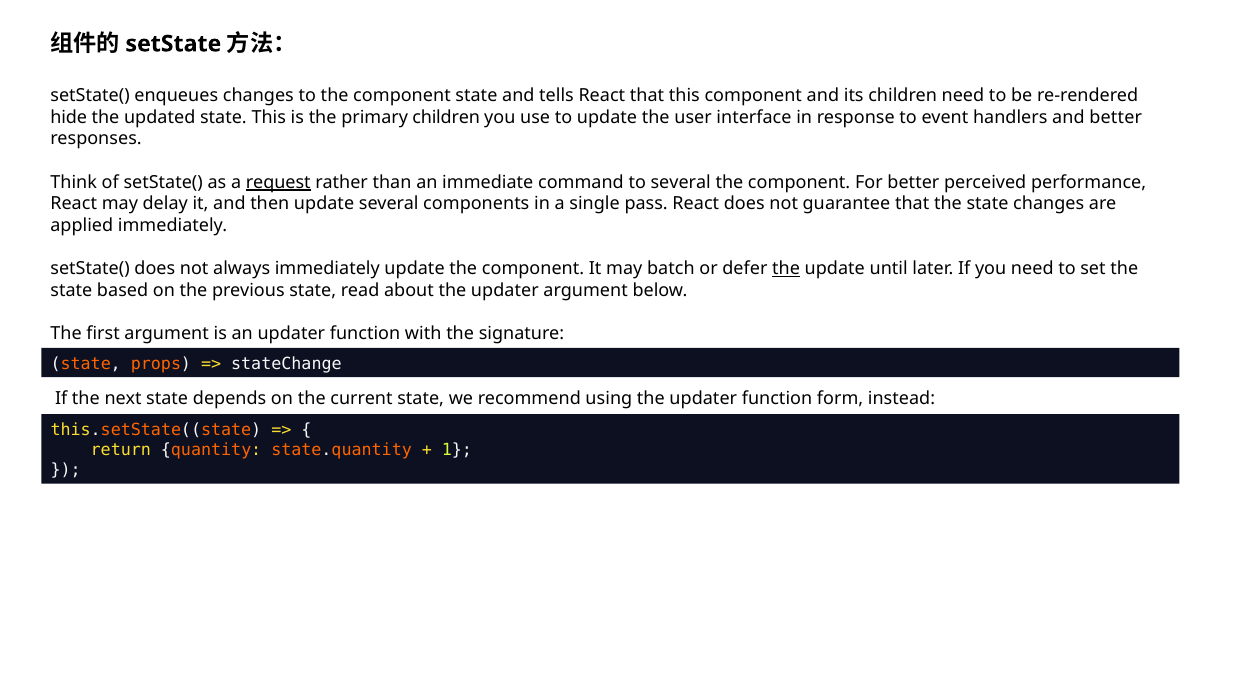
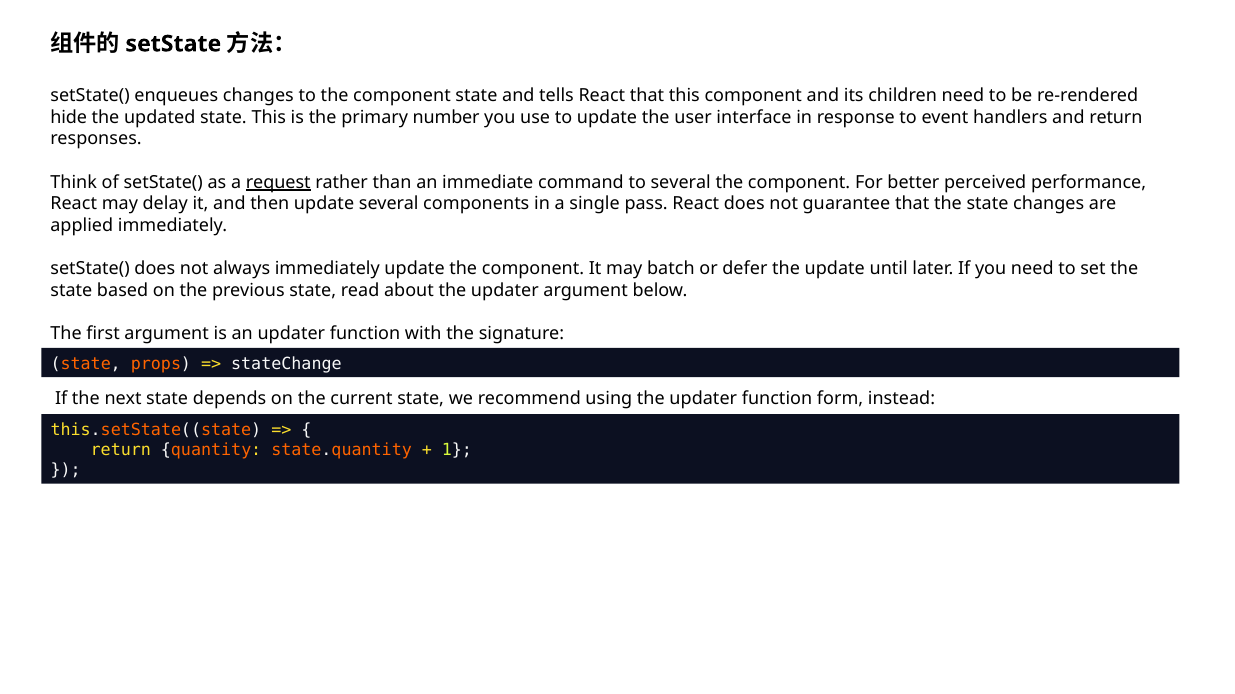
primary children: children -> number
and better: better -> return
the at (786, 269) underline: present -> none
